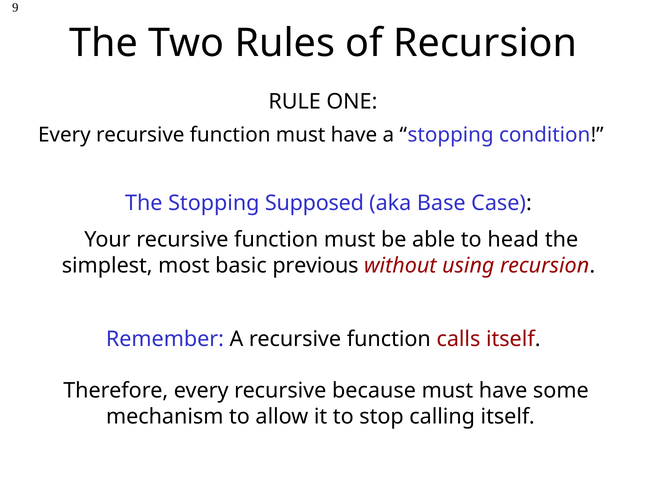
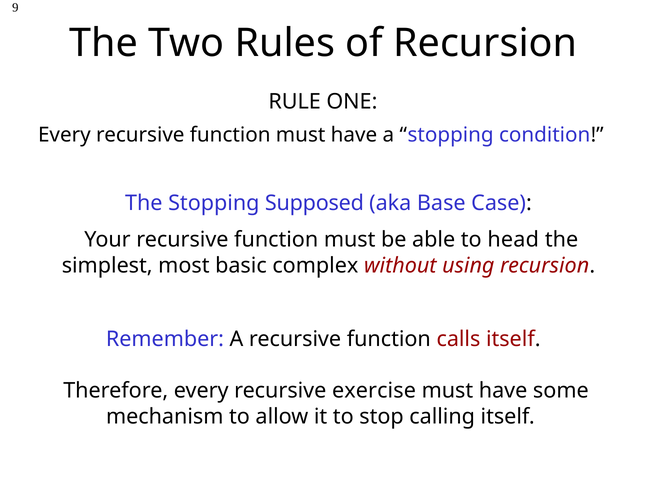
previous: previous -> complex
because: because -> exercise
